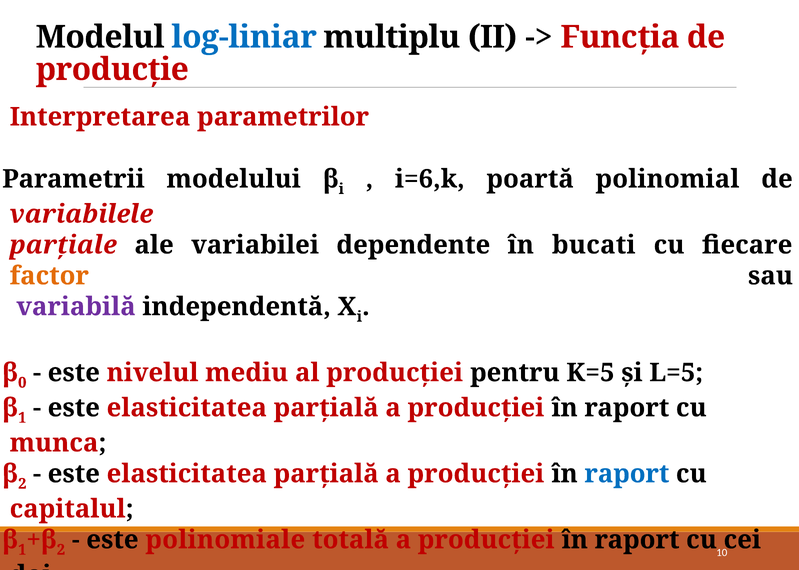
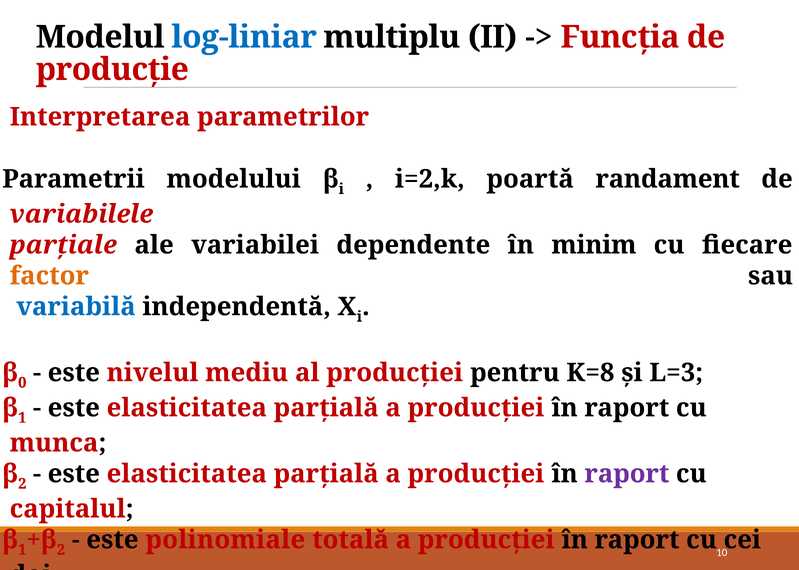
i=6,k: i=6,k -> i=2,k
poartă polinomial: polinomial -> randament
bucati: bucati -> minim
variabilă colour: purple -> blue
K=5: K=5 -> K=8
L=5: L=5 -> L=3
raport at (627, 474) colour: blue -> purple
